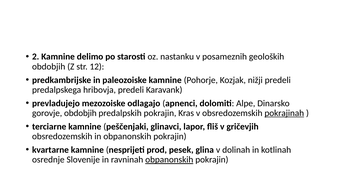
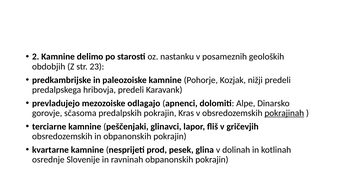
12: 12 -> 23
gorovje obdobjih: obdobjih -> sčasoma
obpanonskih at (169, 160) underline: present -> none
